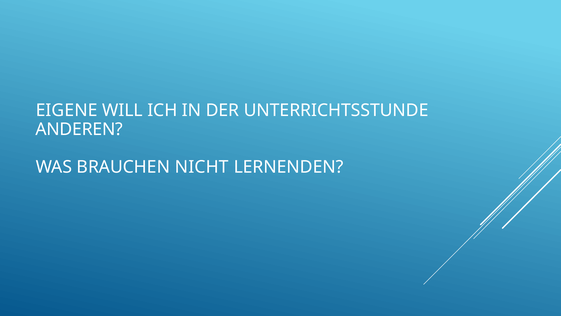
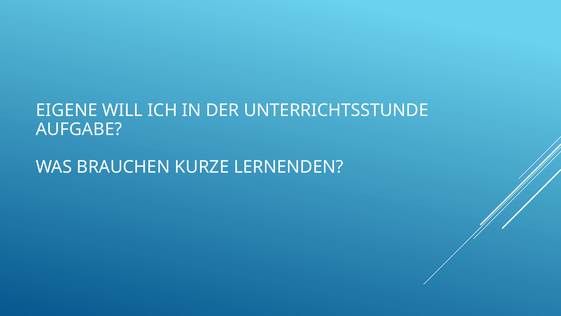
ANDEREN: ANDEREN -> AUFGABE
NICHT: NICHT -> KURZE
